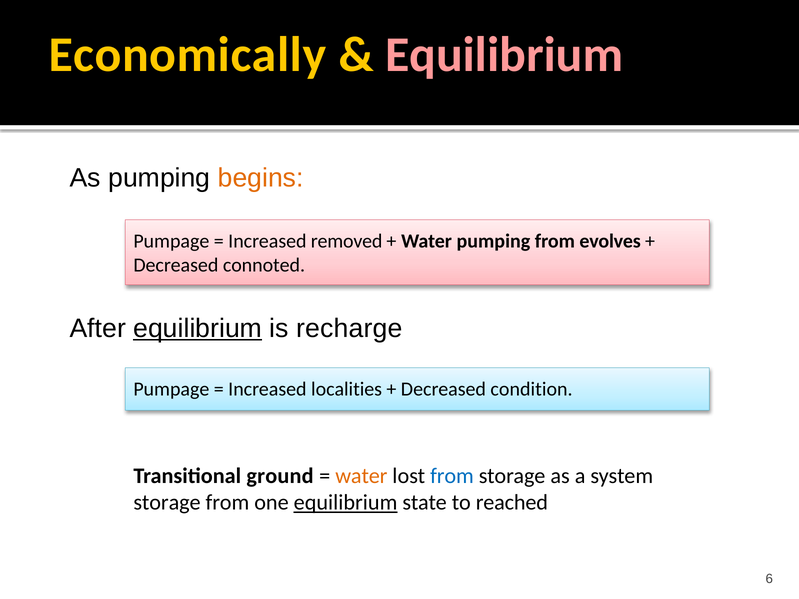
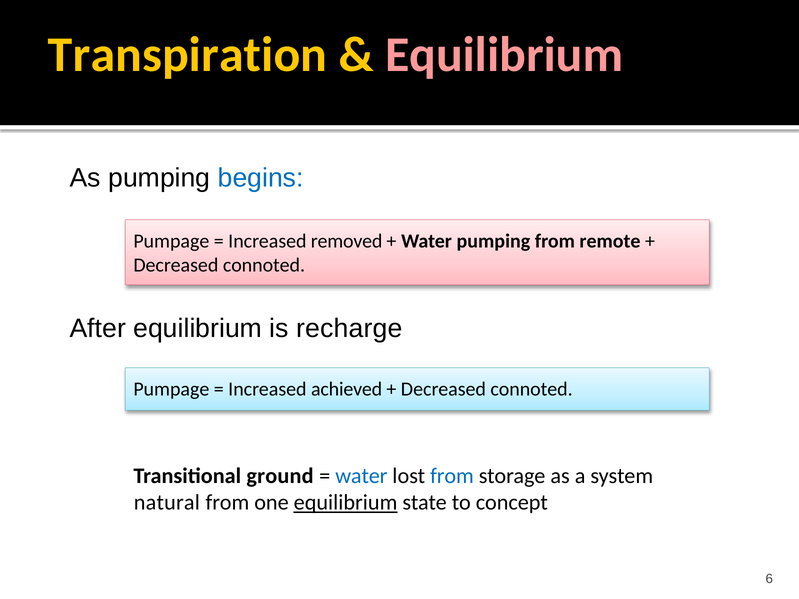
Economically: Economically -> Transpiration
begins colour: orange -> blue
evolves: evolves -> remote
equilibrium at (198, 329) underline: present -> none
localities: localities -> achieved
condition at (532, 389): condition -> connoted
water at (361, 476) colour: orange -> blue
storage at (167, 503): storage -> natural
reached: reached -> concept
